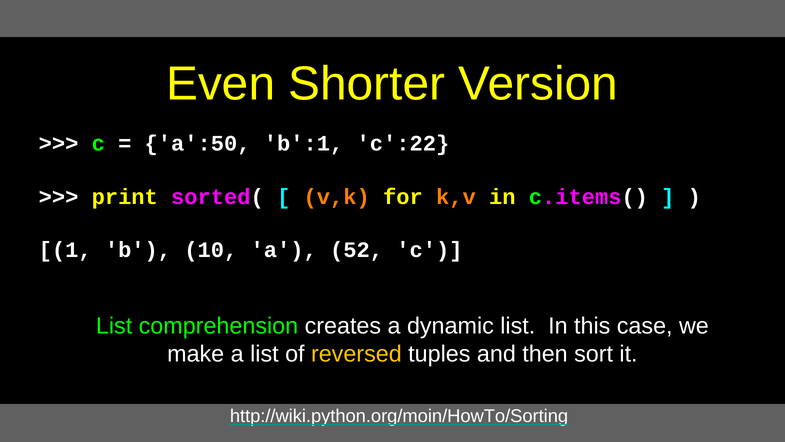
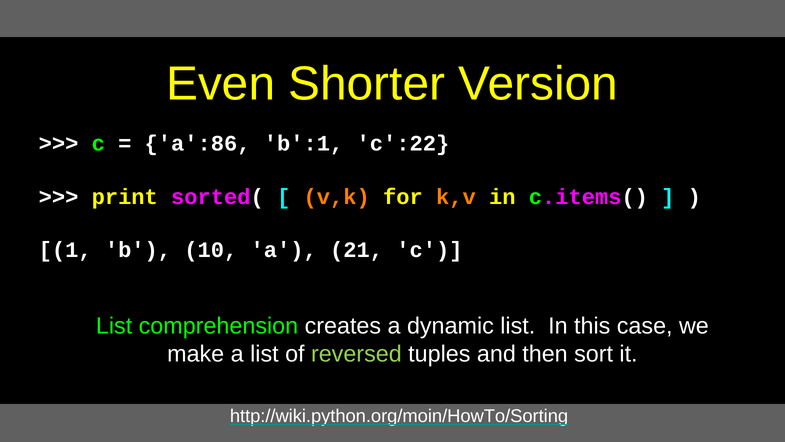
a':50: a':50 -> a':86
52: 52 -> 21
reversed colour: yellow -> light green
